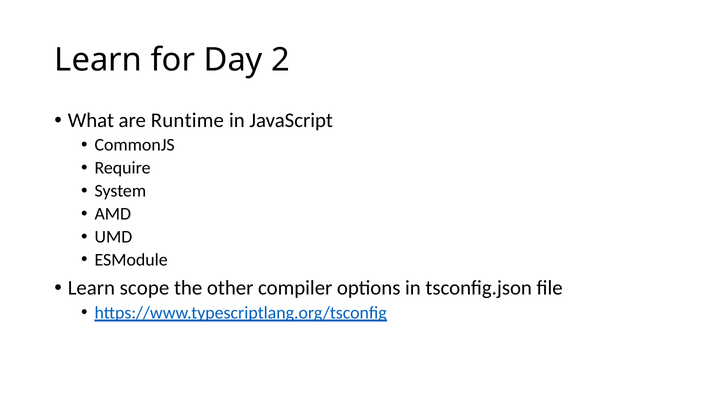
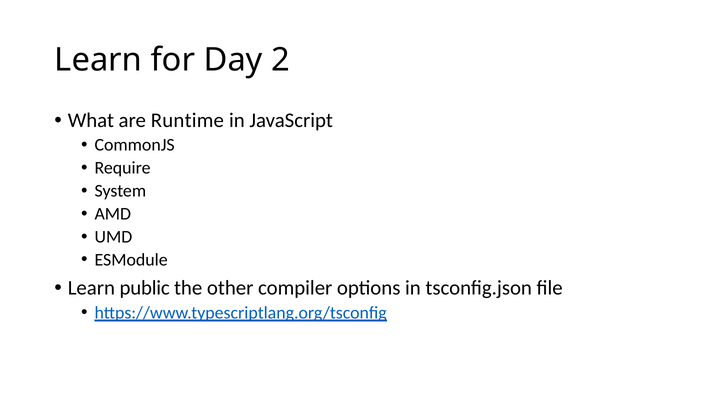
scope: scope -> public
